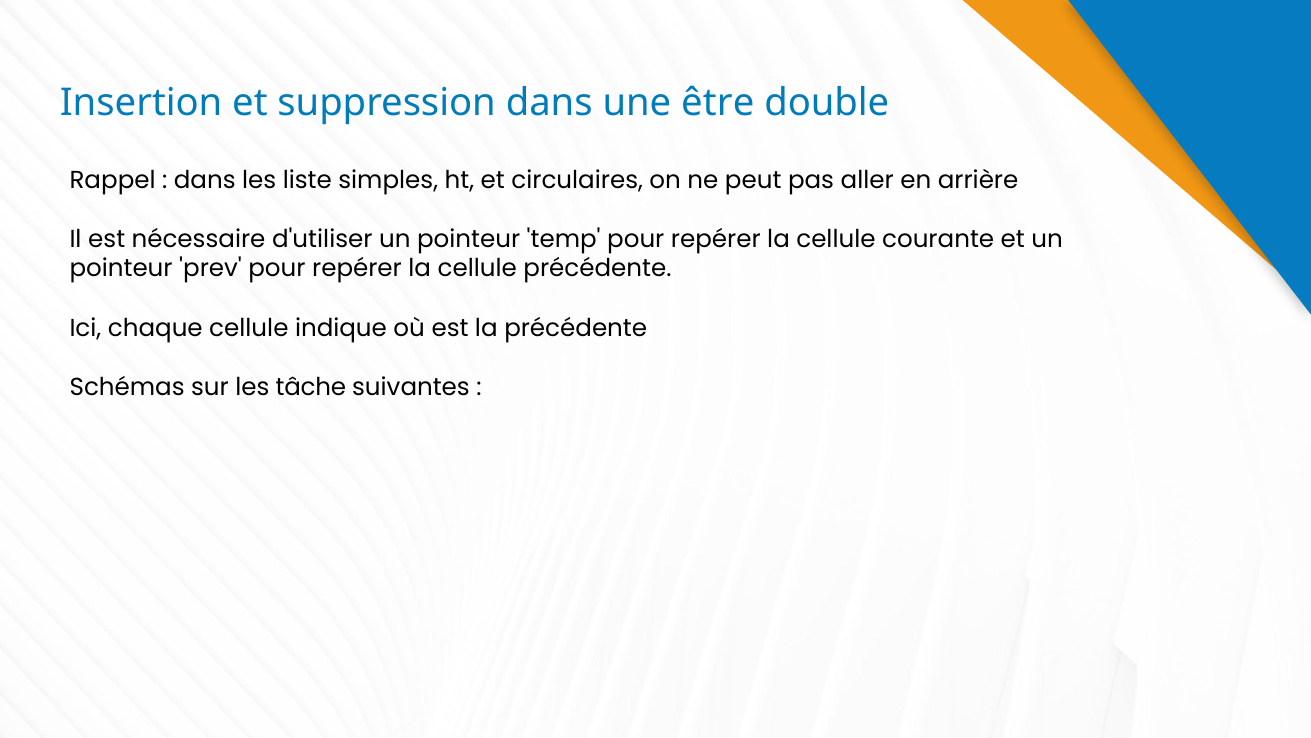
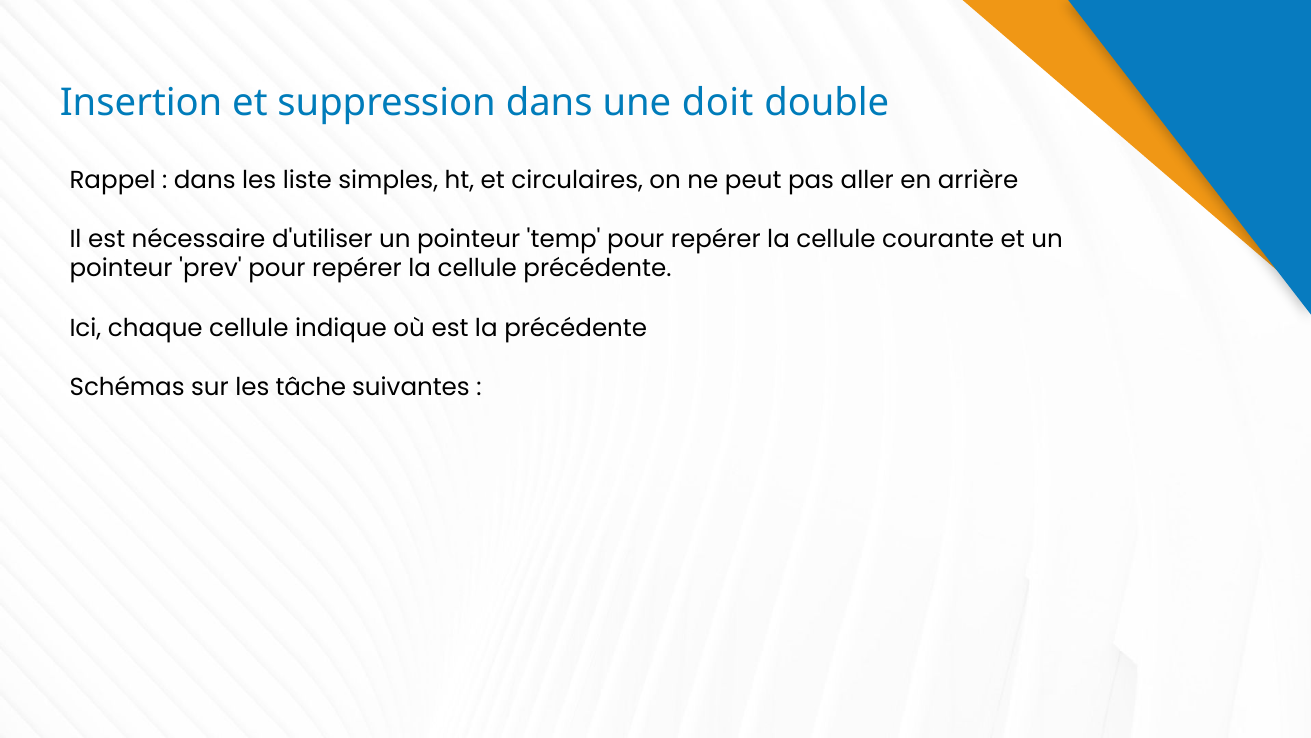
être: être -> doit
